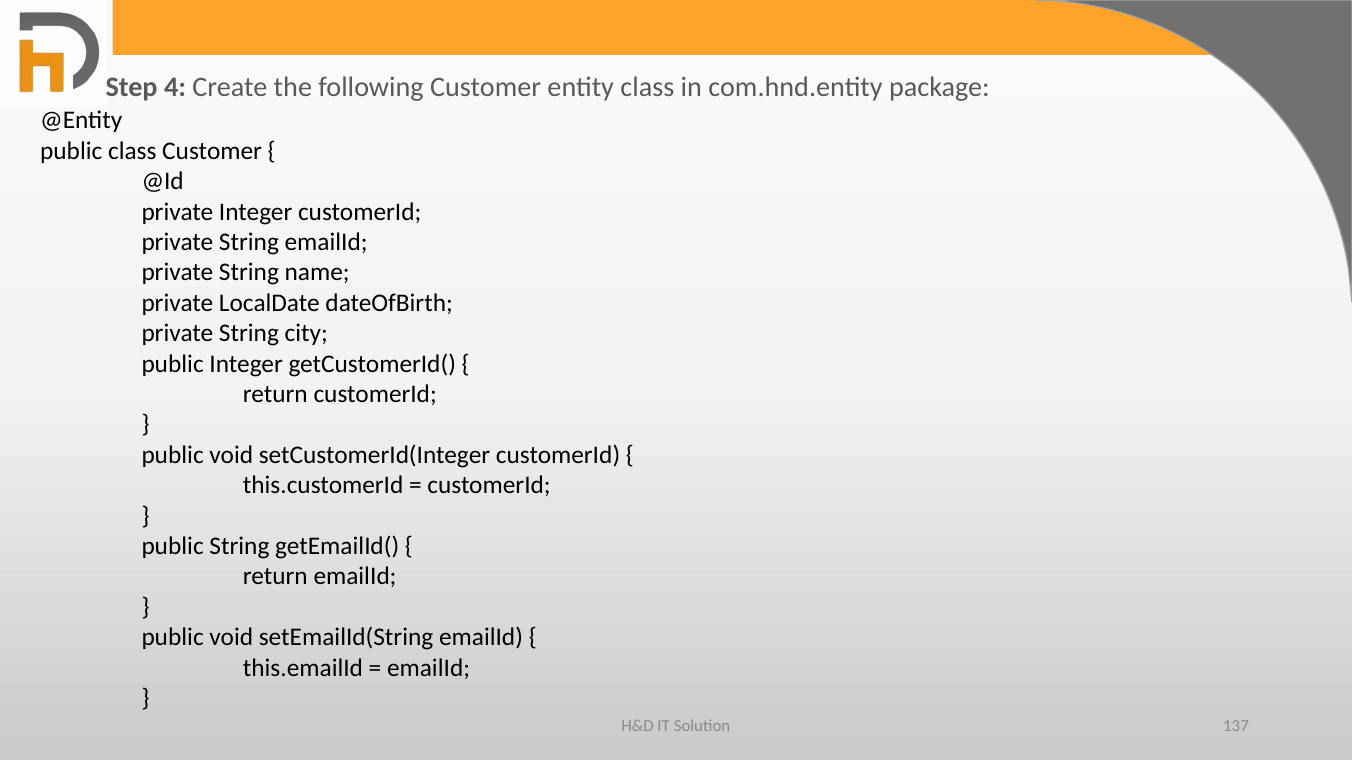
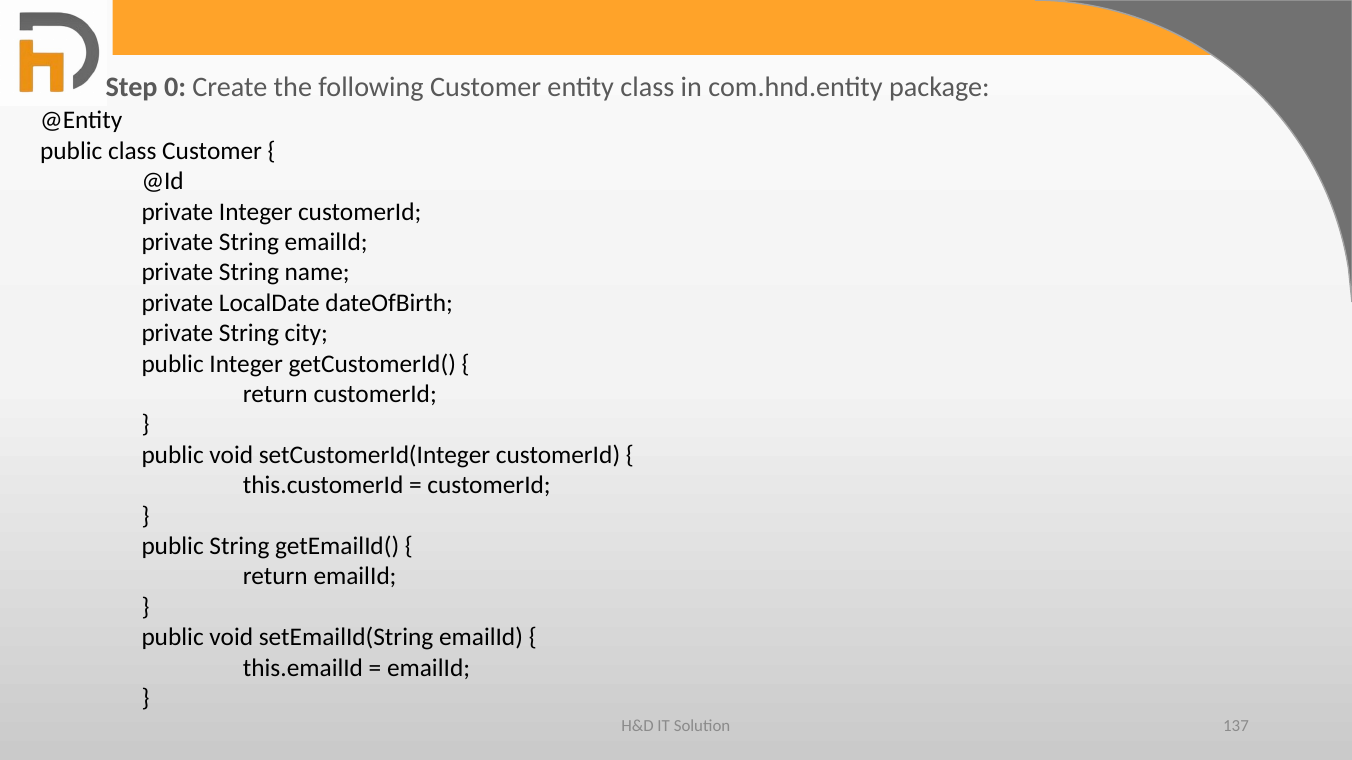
4: 4 -> 0
